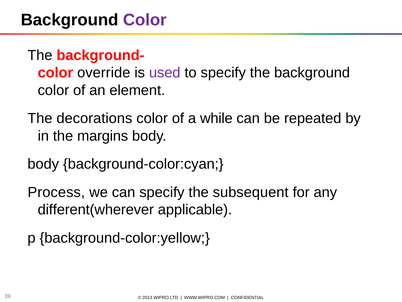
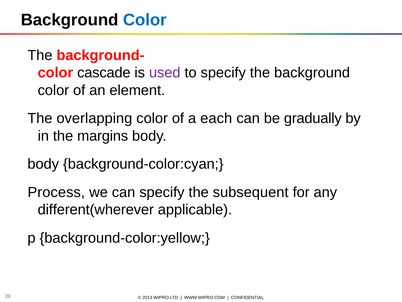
Color at (145, 20) colour: purple -> blue
override: override -> cascade
decorations: decorations -> overlapping
while: while -> each
repeated: repeated -> gradually
